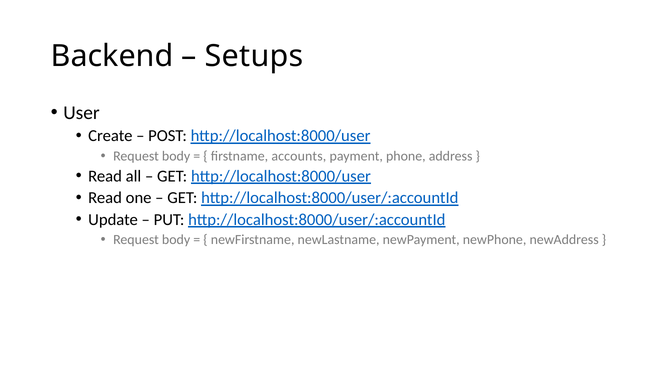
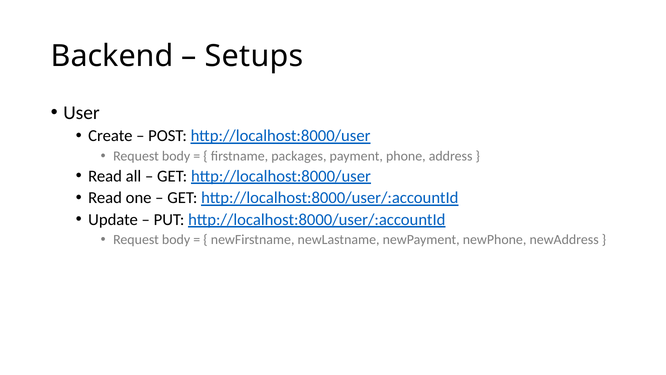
accounts: accounts -> packages
